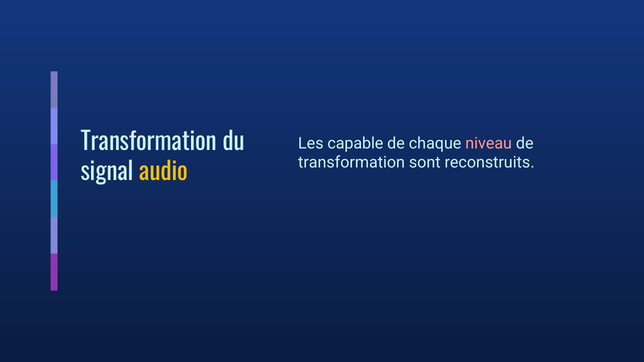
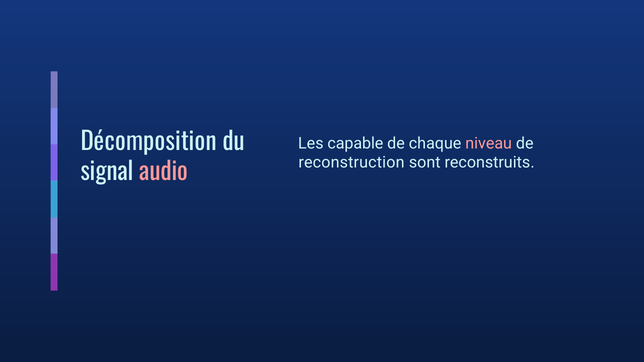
Transformation at (149, 142): Transformation -> Décomposition
transformation at (352, 163): transformation -> reconstruction
audio colour: yellow -> pink
